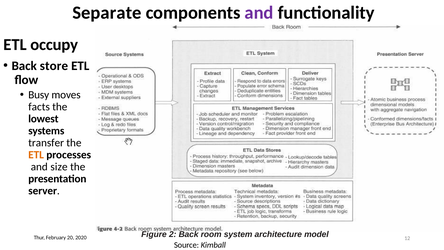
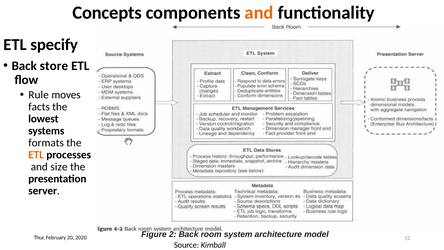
Separate: Separate -> Concepts
and at (259, 13) colour: purple -> orange
occupy: occupy -> specify
Busy: Busy -> Rule
transfer: transfer -> formats
